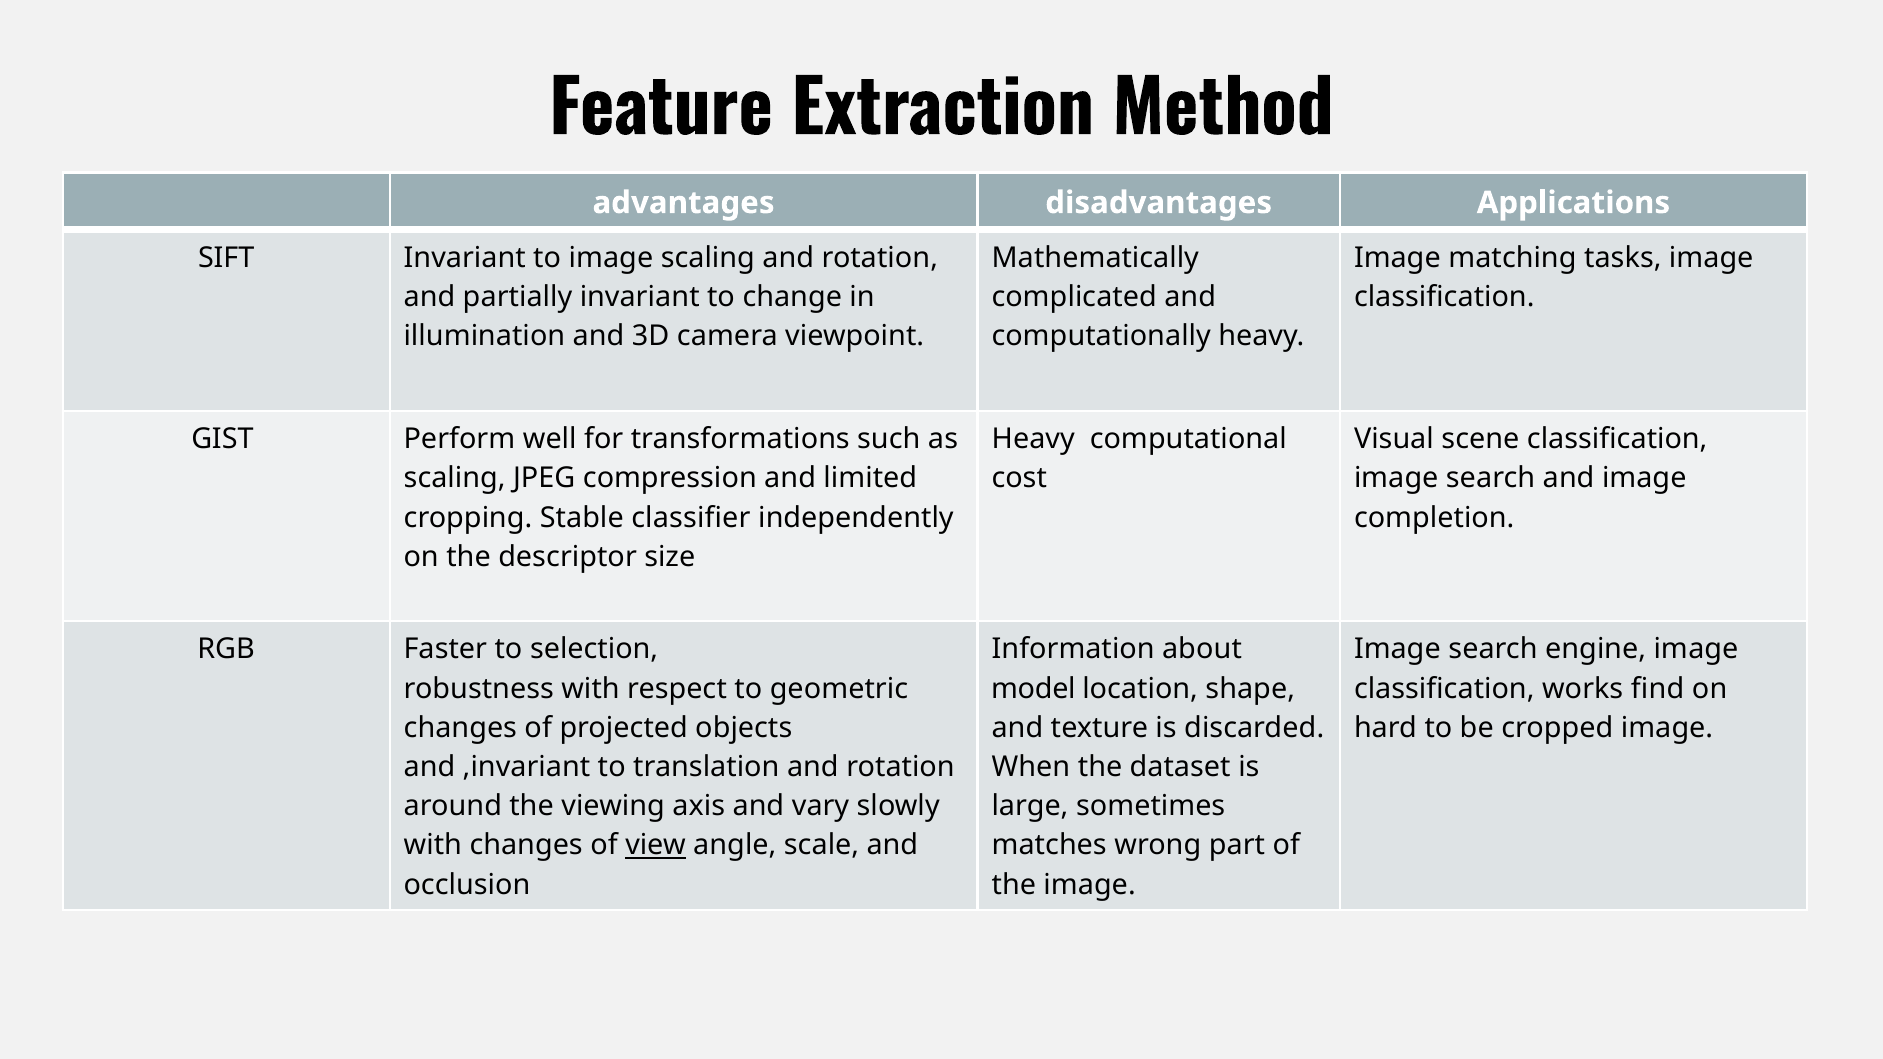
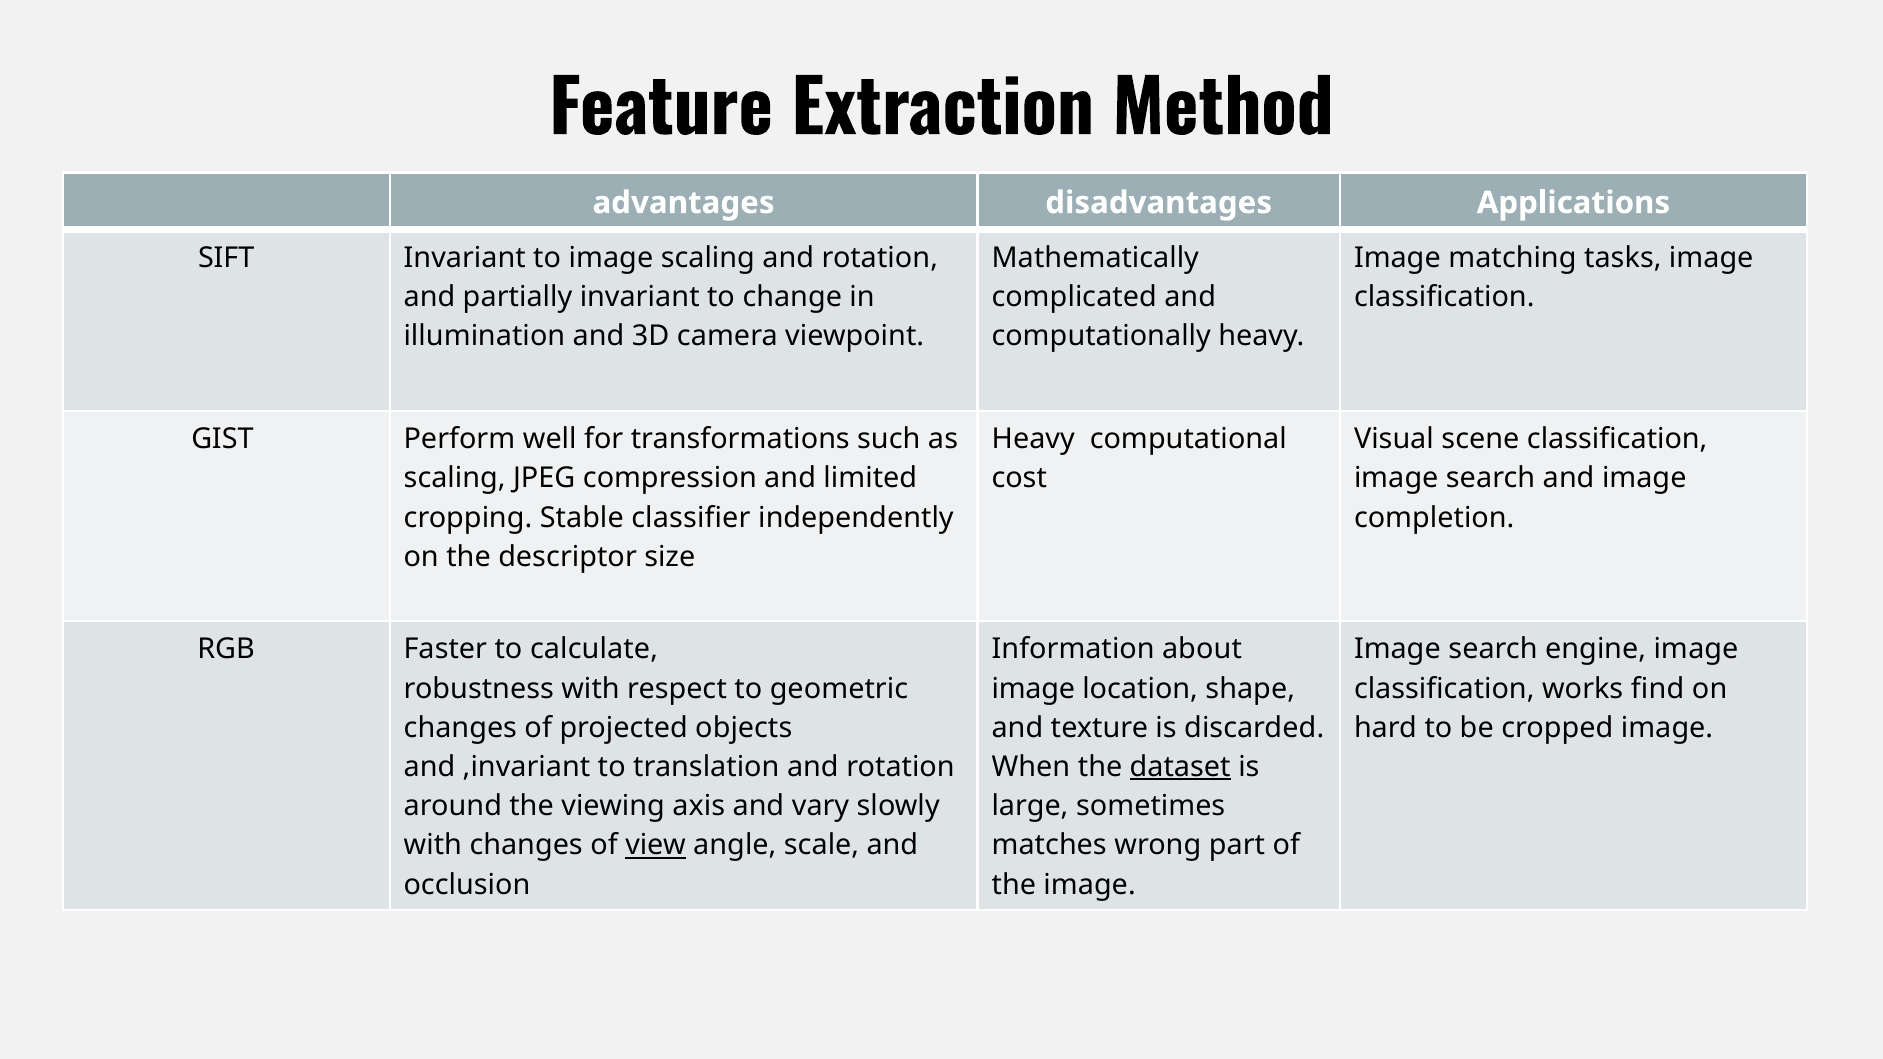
selection: selection -> calculate
model at (1033, 689): model -> image
dataset underline: none -> present
